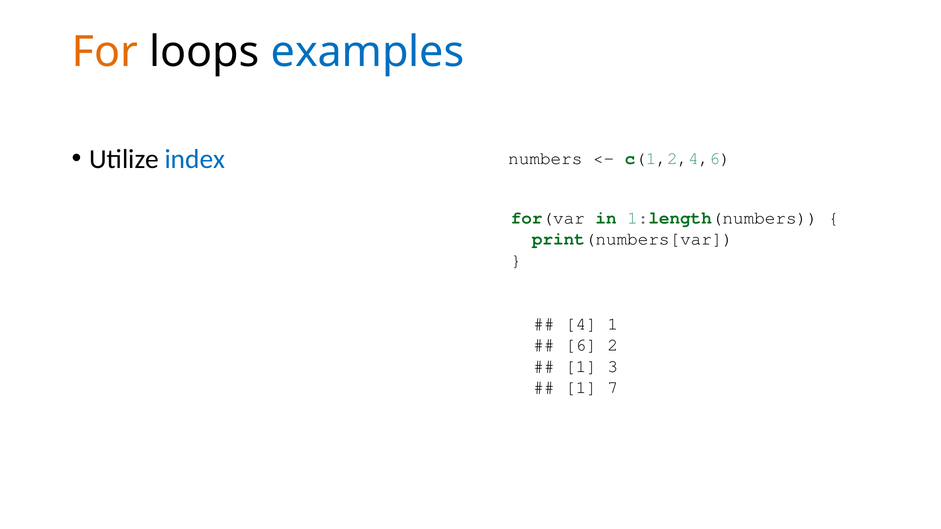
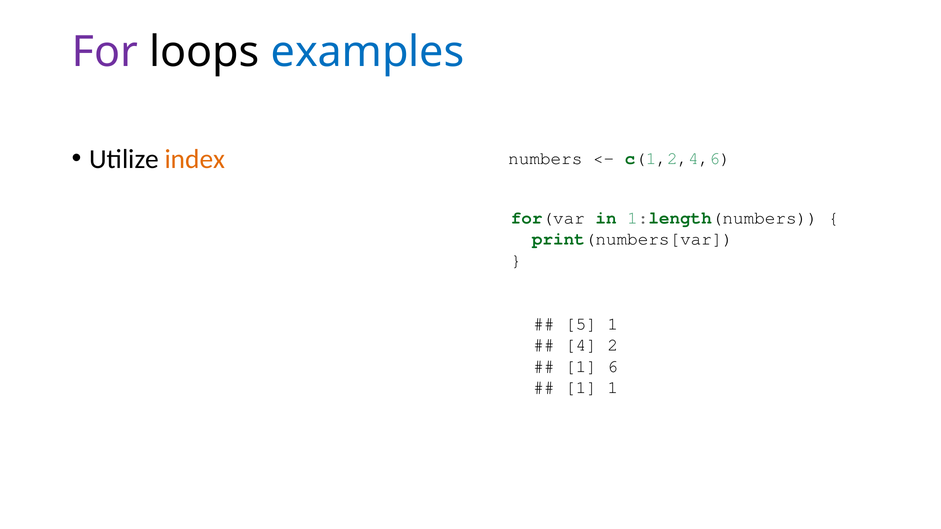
For colour: orange -> purple
index colour: blue -> orange
4: 4 -> 5
6: 6 -> 4
3: 3 -> 6
1 7: 7 -> 1
